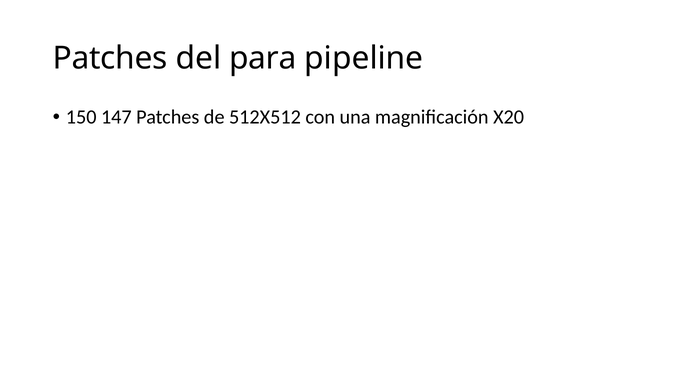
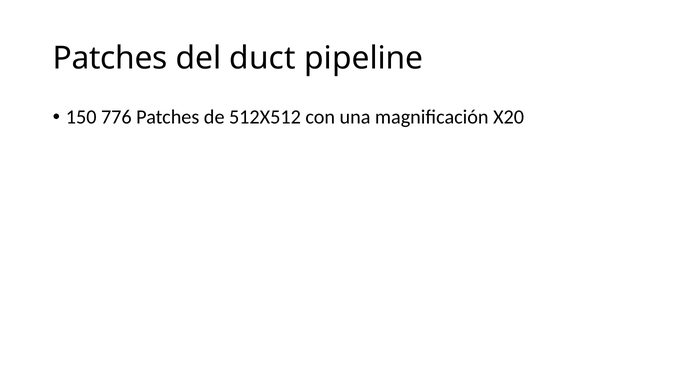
para: para -> duct
147: 147 -> 776
